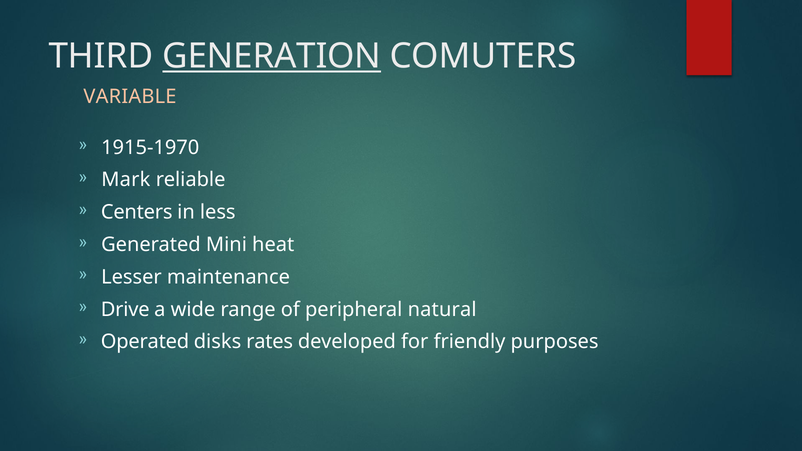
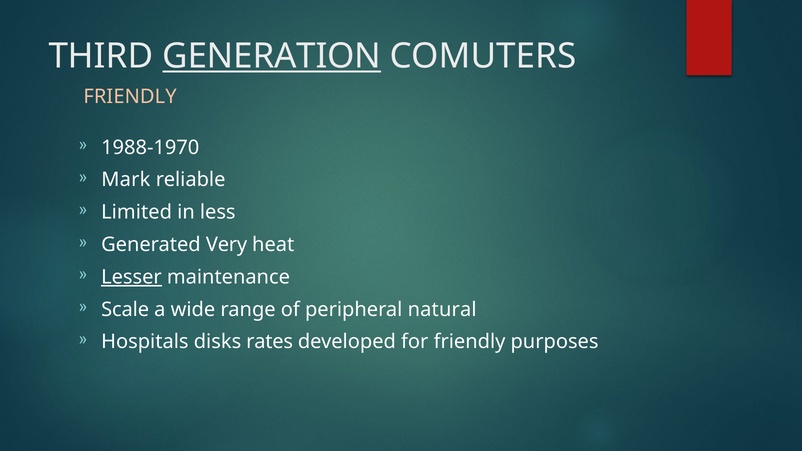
VARIABLE at (130, 97): VARIABLE -> FRIENDLY
1915-1970: 1915-1970 -> 1988-1970
Centers: Centers -> Limited
Mini: Mini -> Very
Lesser underline: none -> present
Drive: Drive -> Scale
Operated: Operated -> Hospitals
